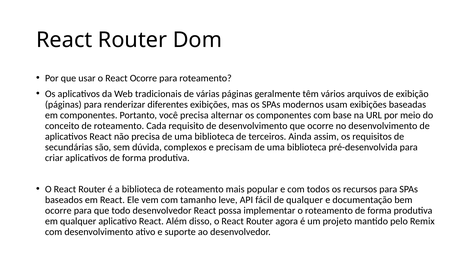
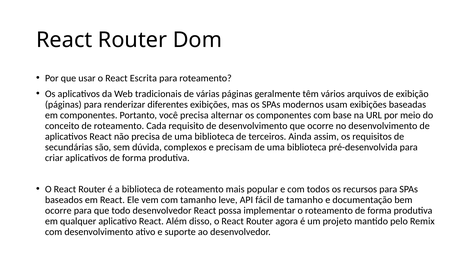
React Ocorre: Ocorre -> Escrita
de qualquer: qualquer -> tamanho
